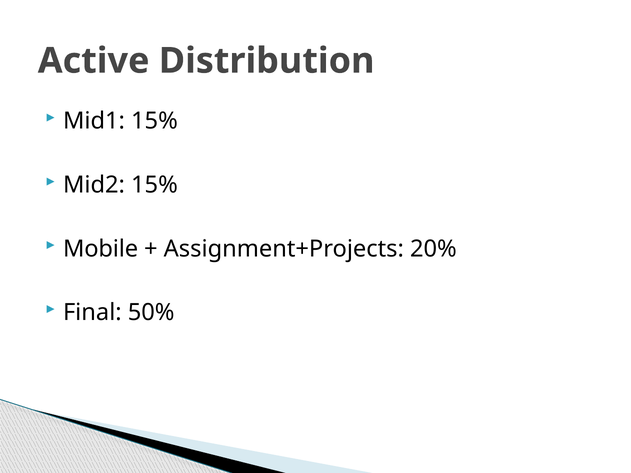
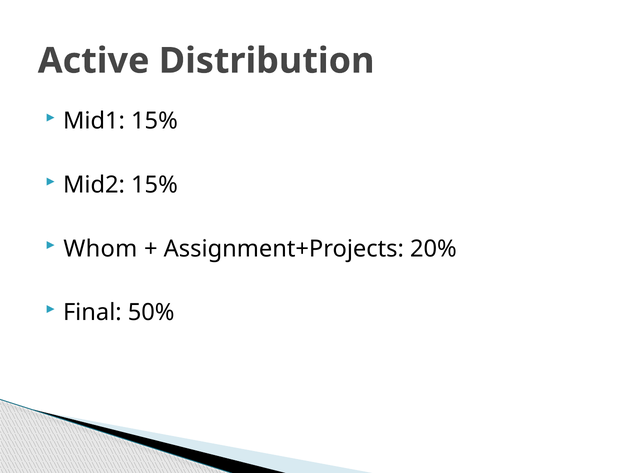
Mobile: Mobile -> Whom
